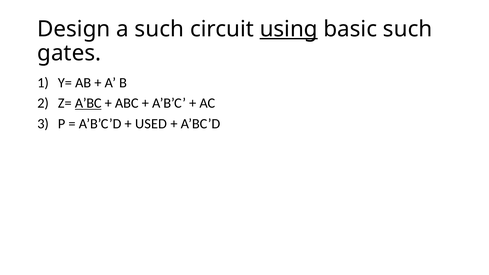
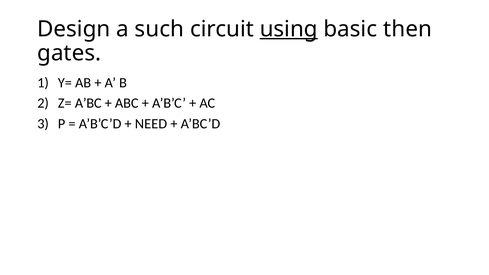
basic such: such -> then
A’BC underline: present -> none
USED: USED -> NEED
